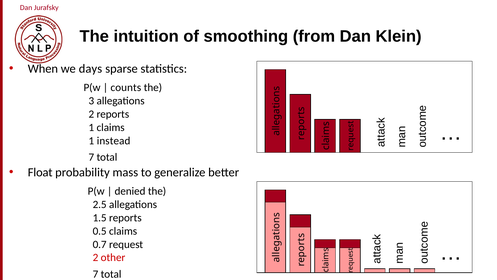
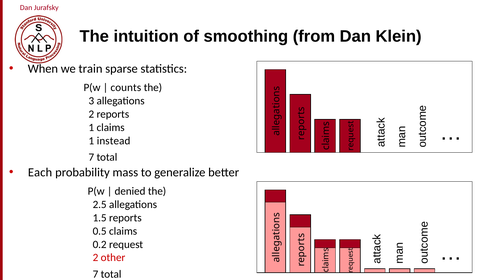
days: days -> train
Float: Float -> Each
0.7: 0.7 -> 0.2
